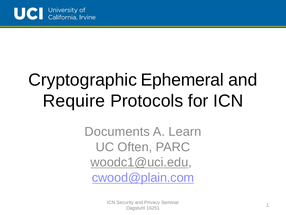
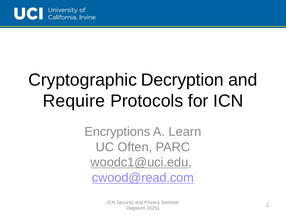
Ephemeral: Ephemeral -> Decryption
Documents: Documents -> Encryptions
cwood@plain.com: cwood@plain.com -> cwood@read.com
